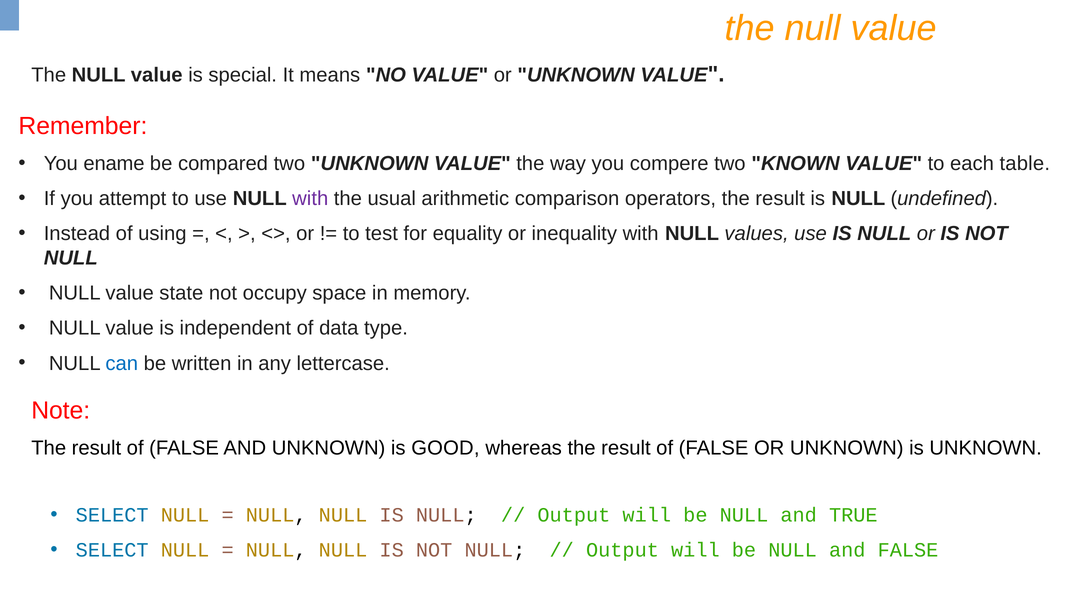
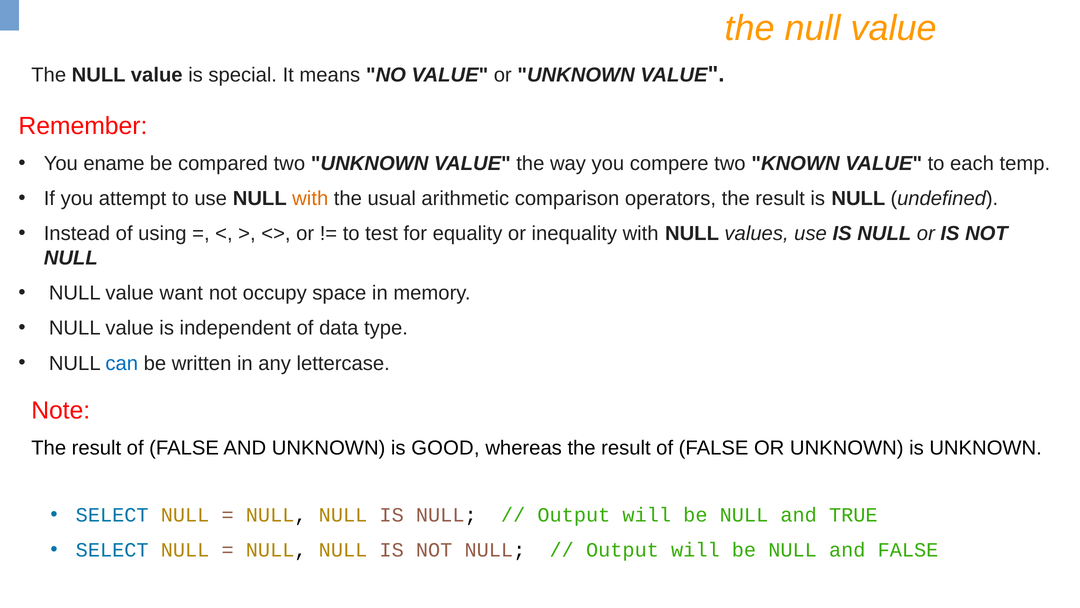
table: table -> temp
with at (310, 198) colour: purple -> orange
state: state -> want
